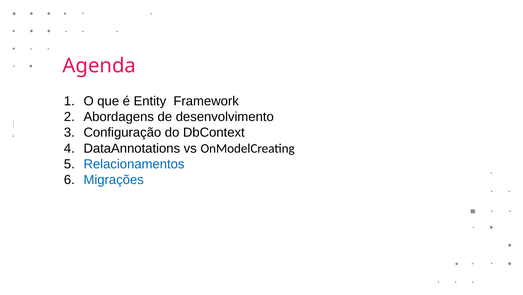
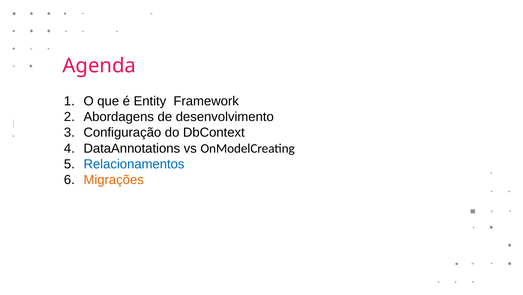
Migrações colour: blue -> orange
